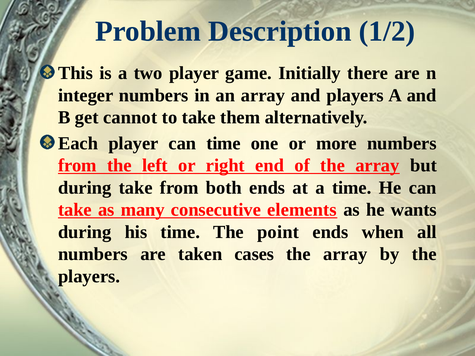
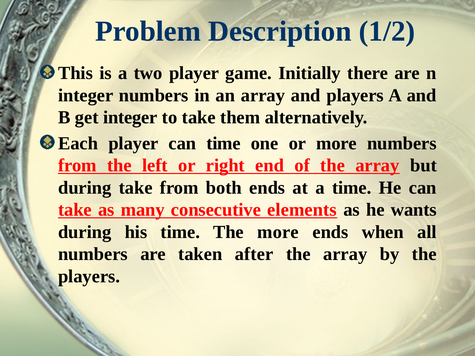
get cannot: cannot -> integer
The point: point -> more
cases: cases -> after
